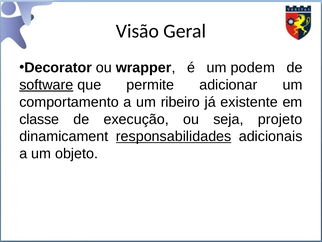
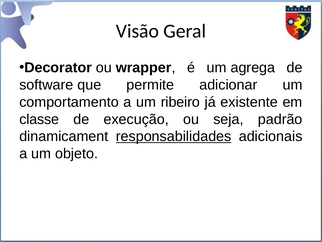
podem: podem -> agrega
software underline: present -> none
projeto: projeto -> padrão
